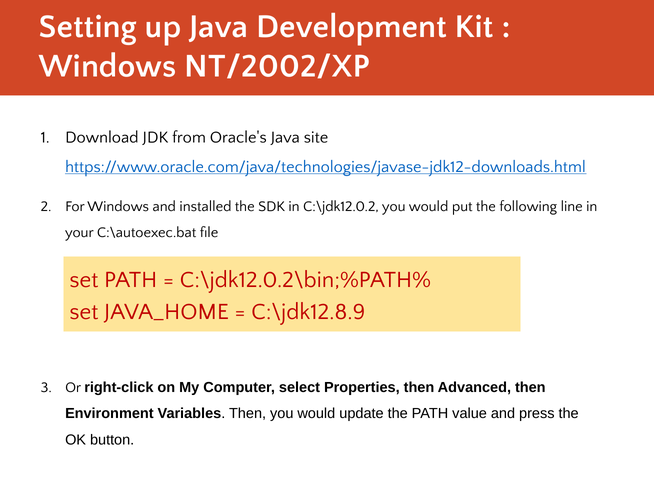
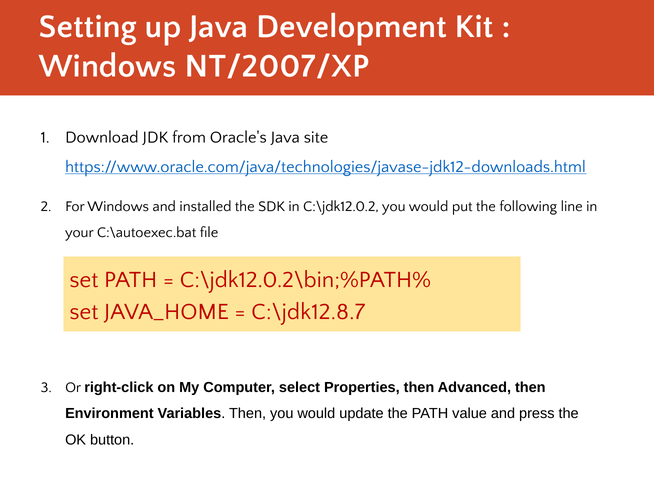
NT/2002/XP: NT/2002/XP -> NT/2007/XP
C:\jdk12.8.9: C:\jdk12.8.9 -> C:\jdk12.8.7
